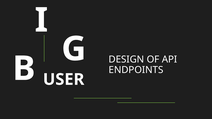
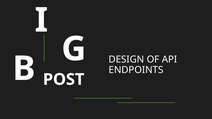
USER: USER -> POST
